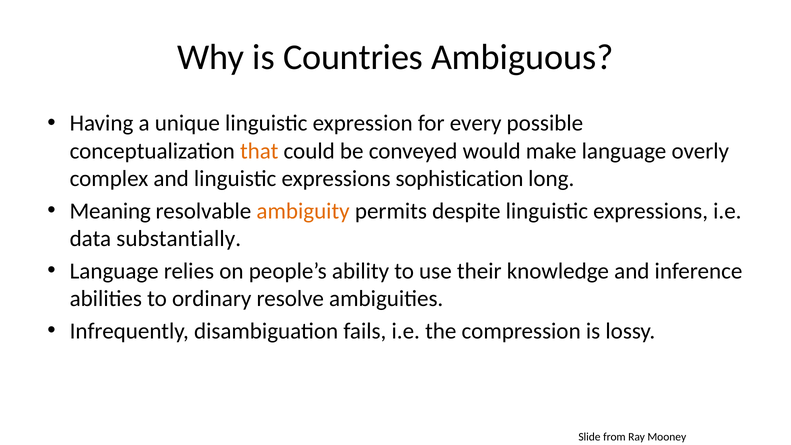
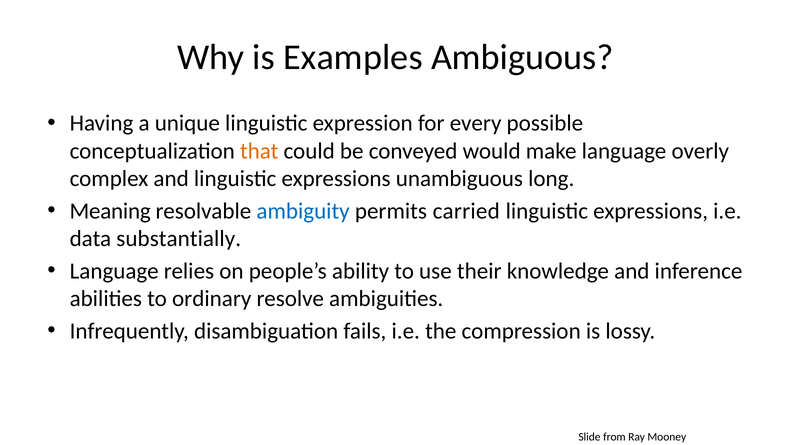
Countries: Countries -> Examples
sophistication: sophistication -> unambiguous
ambiguity colour: orange -> blue
despite: despite -> carried
